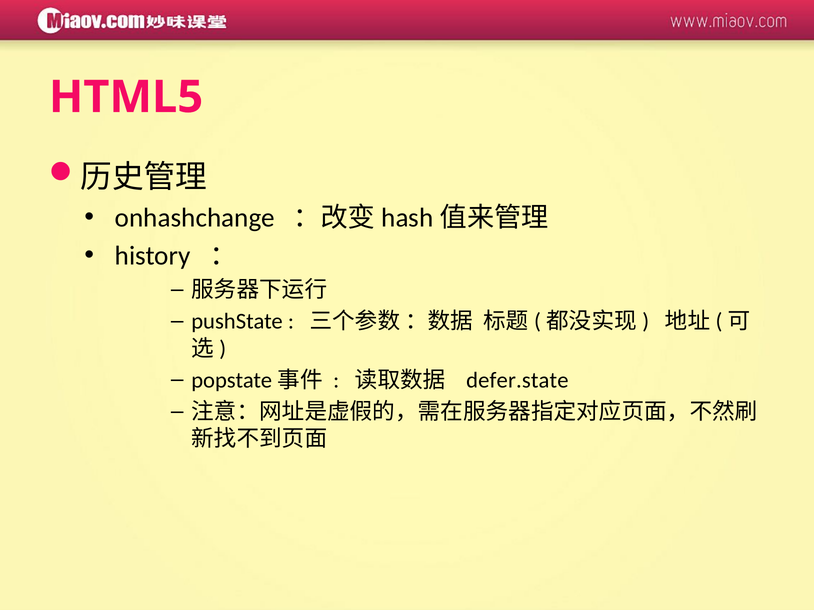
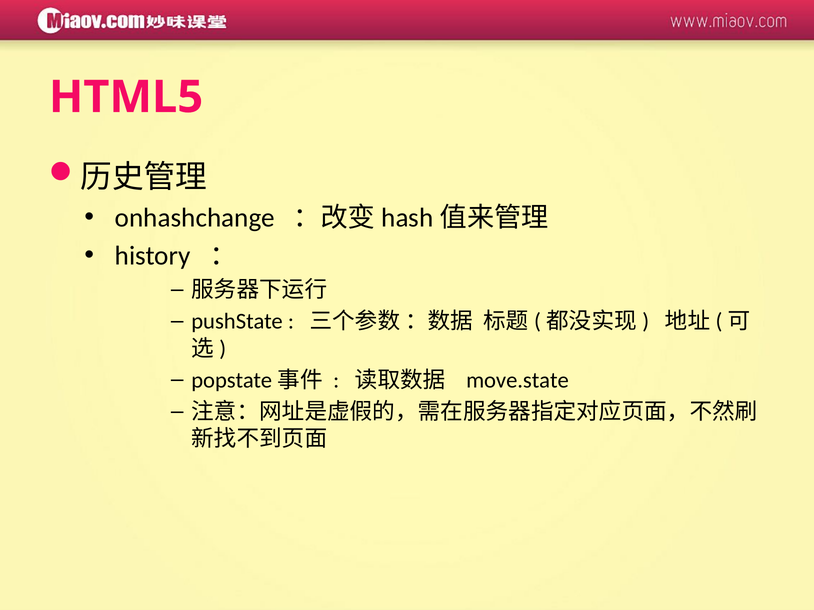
defer.state: defer.state -> move.state
